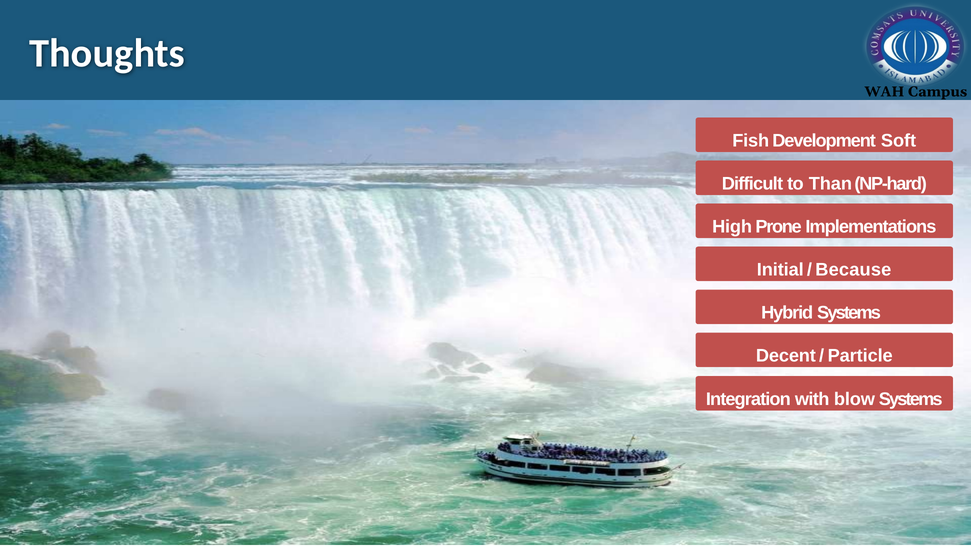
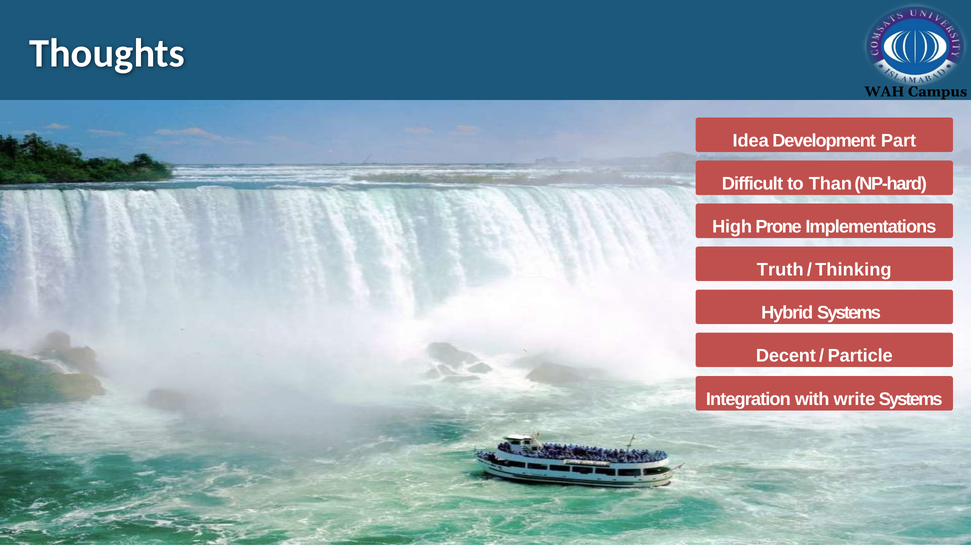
Fish: Fish -> Idea
Soft: Soft -> Part
Initial: Initial -> Truth
Because: Because -> Thinking
blow: blow -> write
